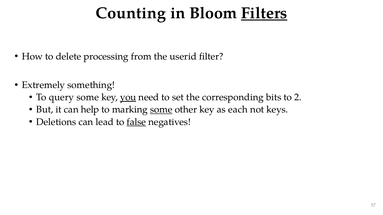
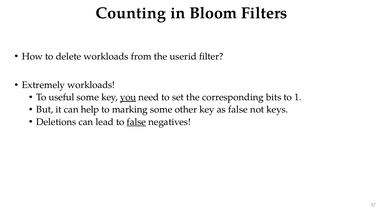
Filters underline: present -> none
delete processing: processing -> workloads
Extremely something: something -> workloads
query: query -> useful
2: 2 -> 1
some at (161, 110) underline: present -> none
as each: each -> false
